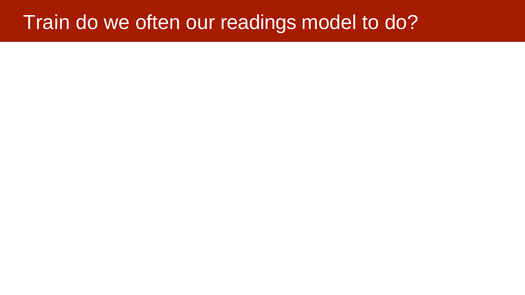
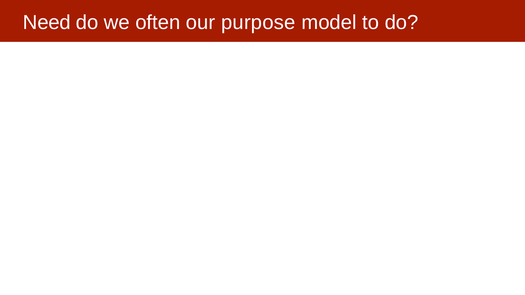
Train: Train -> Need
readings: readings -> purpose
